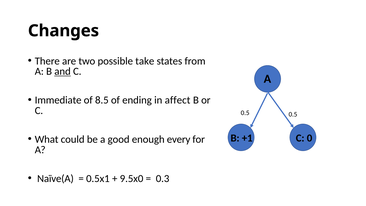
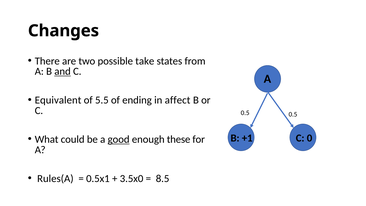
Immediate: Immediate -> Equivalent
8.5: 8.5 -> 5.5
good underline: none -> present
every: every -> these
Naïve(A: Naïve(A -> Rules(A
9.5x0: 9.5x0 -> 3.5x0
0.3: 0.3 -> 8.5
